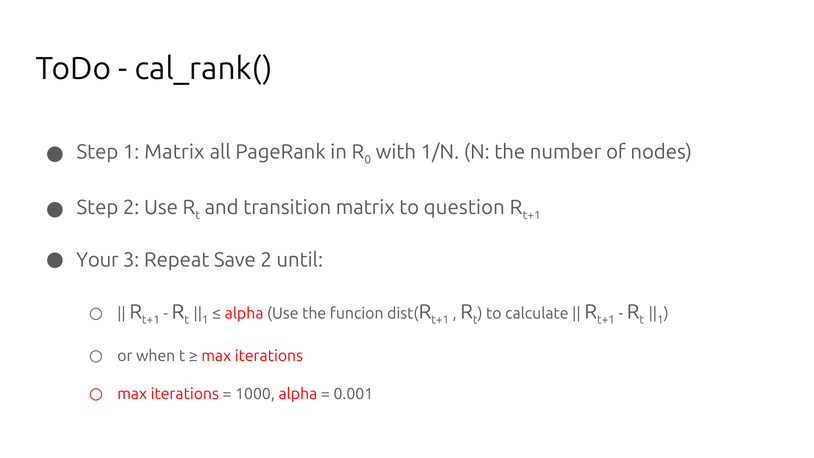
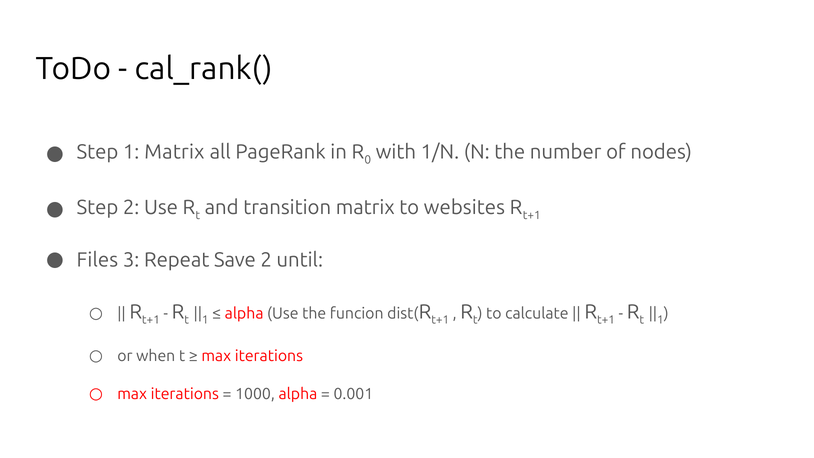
question: question -> websites
Your: Your -> Files
